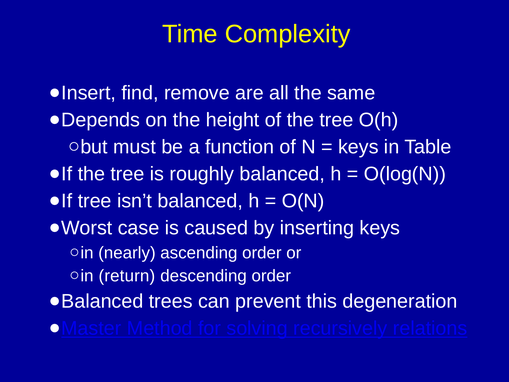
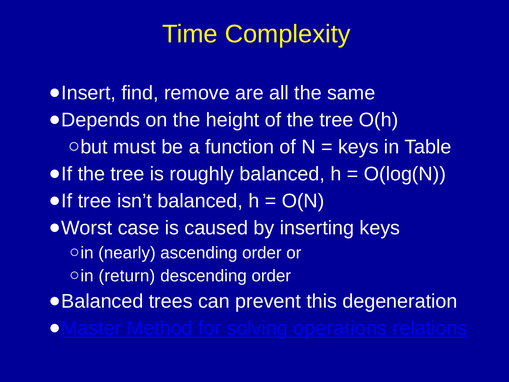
recursively: recursively -> operations
